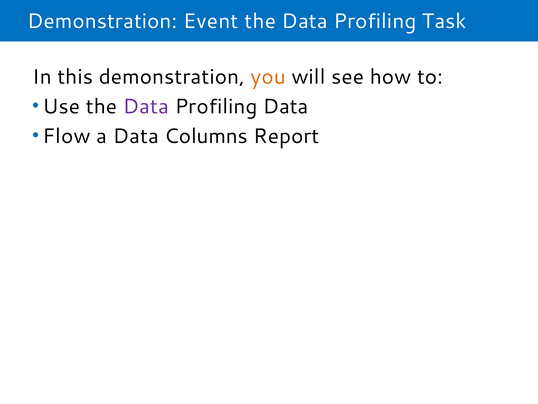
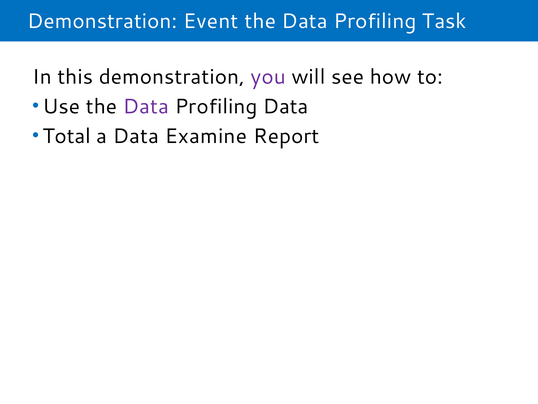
you colour: orange -> purple
Flow: Flow -> Total
Columns: Columns -> Examine
